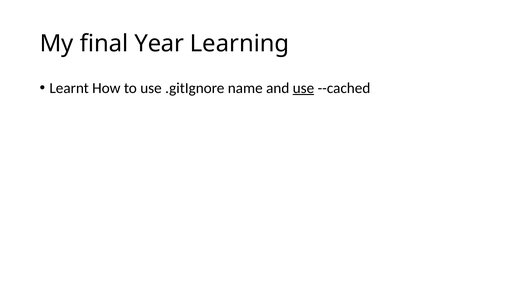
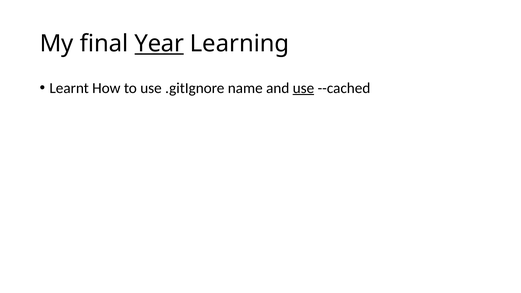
Year underline: none -> present
